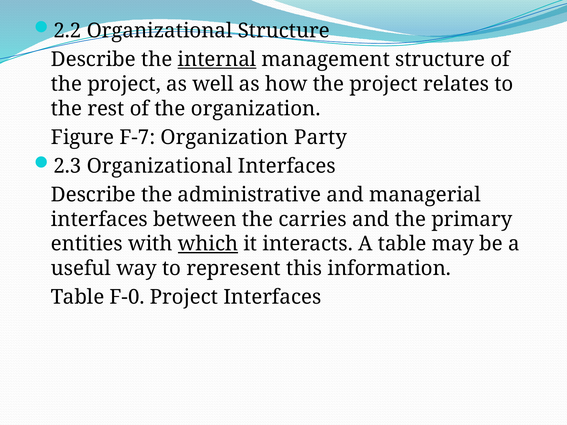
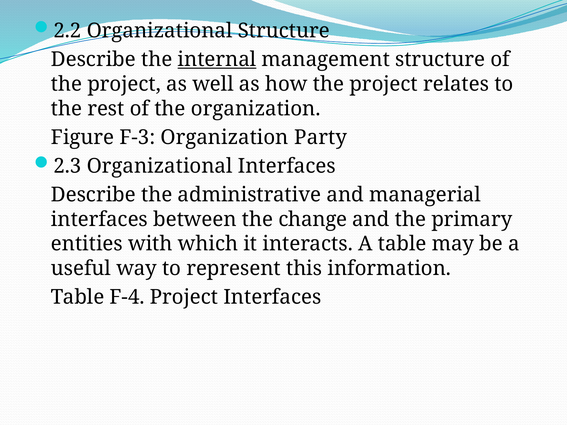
F-7: F-7 -> F-3
carries: carries -> change
which underline: present -> none
F-0: F-0 -> F-4
